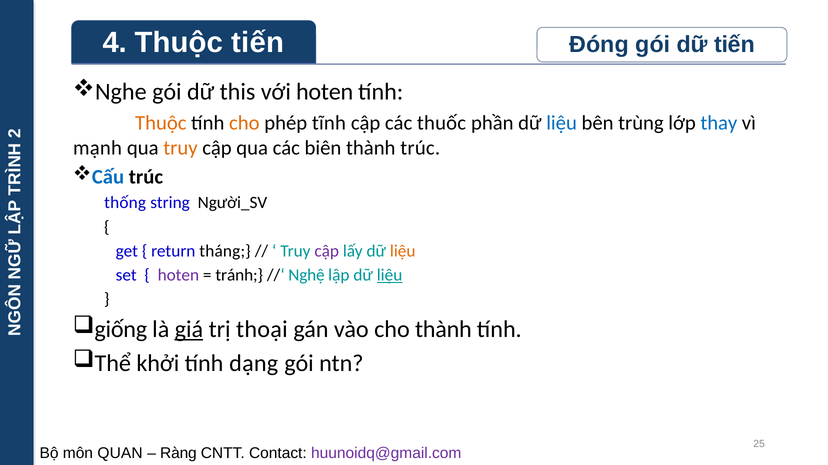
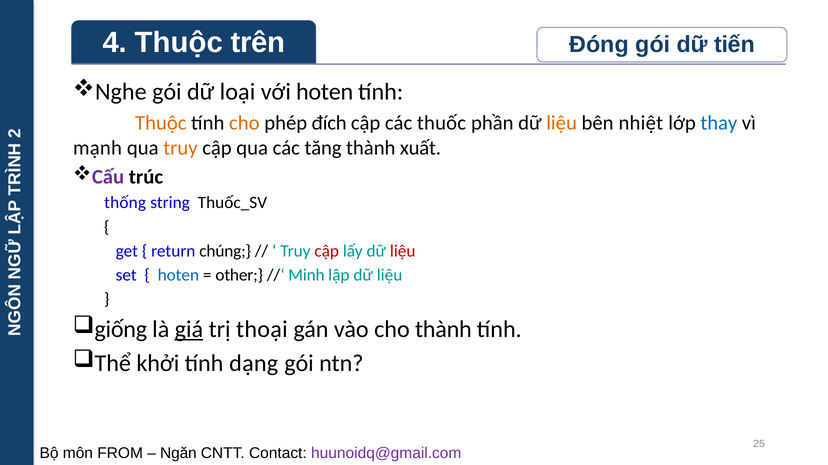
Thuộc tiến: tiến -> trên
this: this -> loại
tĩnh: tĩnh -> đích
liệu at (562, 123) colour: blue -> orange
trùng: trùng -> nhiệt
biên: biên -> tăng
thành trúc: trúc -> xuất
Cấu colour: blue -> purple
Người_SV: Người_SV -> Thuốc_SV
tháng: tháng -> chúng
cập at (327, 251) colour: purple -> red
liệu at (403, 251) colour: orange -> red
hoten at (178, 276) colour: purple -> blue
tránh: tránh -> other
Nghệ: Nghệ -> Minh
liệu at (390, 276) underline: present -> none
QUAN: QUAN -> FROM
Ràng: Ràng -> Ngăn
